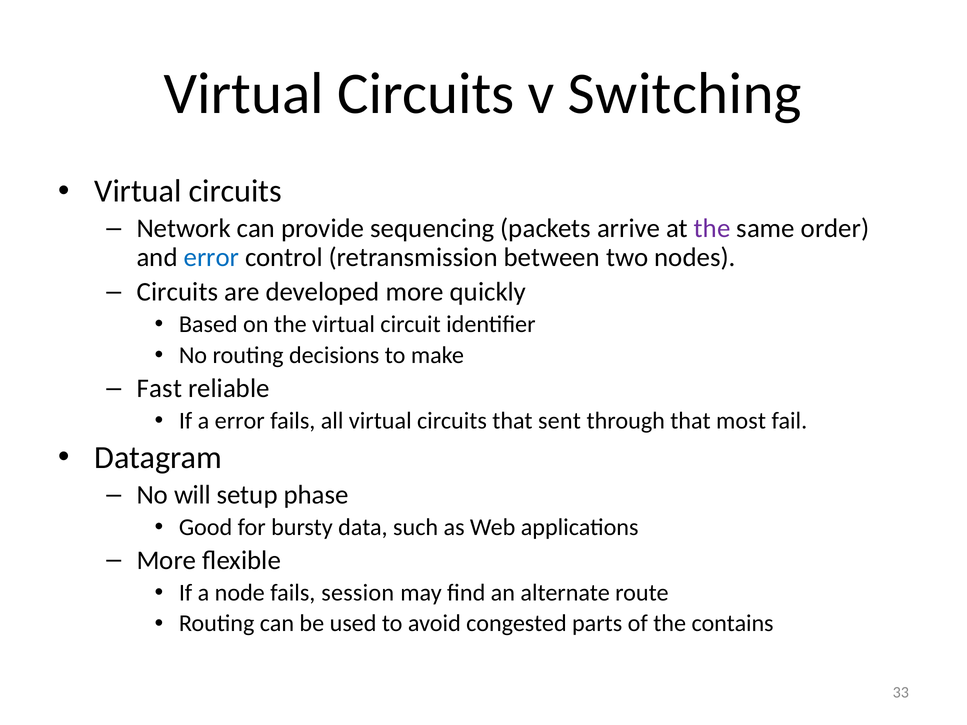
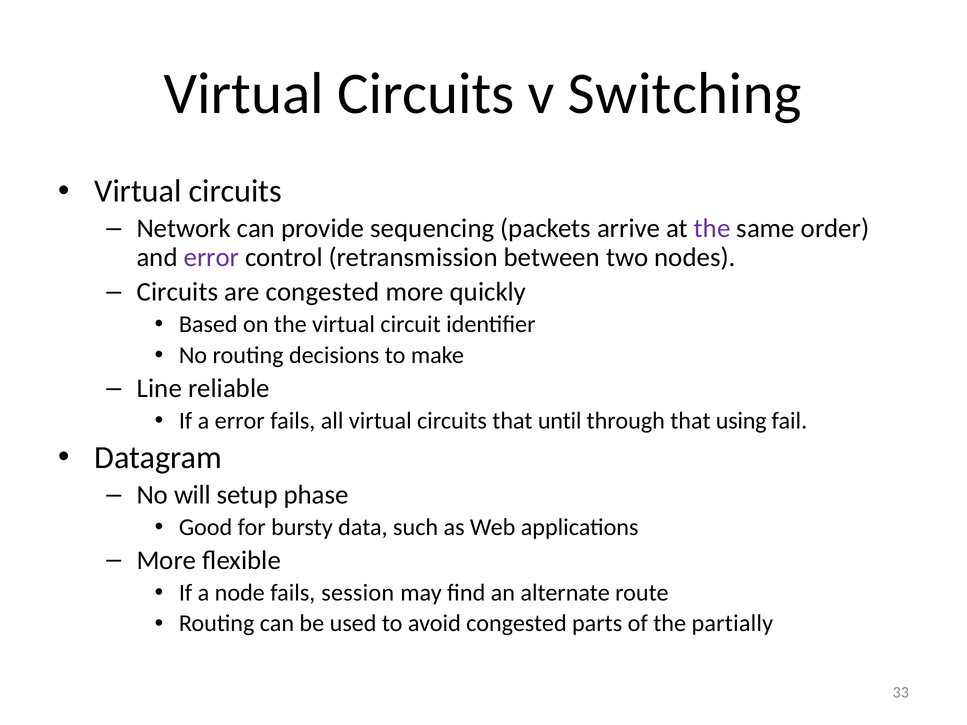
error at (211, 258) colour: blue -> purple
are developed: developed -> congested
Fast: Fast -> Line
sent: sent -> until
most: most -> using
contains: contains -> partially
